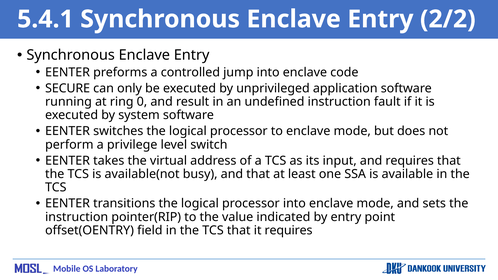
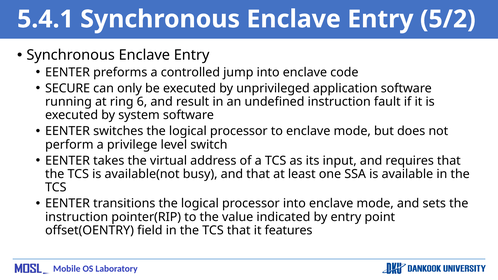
2/2: 2/2 -> 5/2
0: 0 -> 6
it requires: requires -> features
